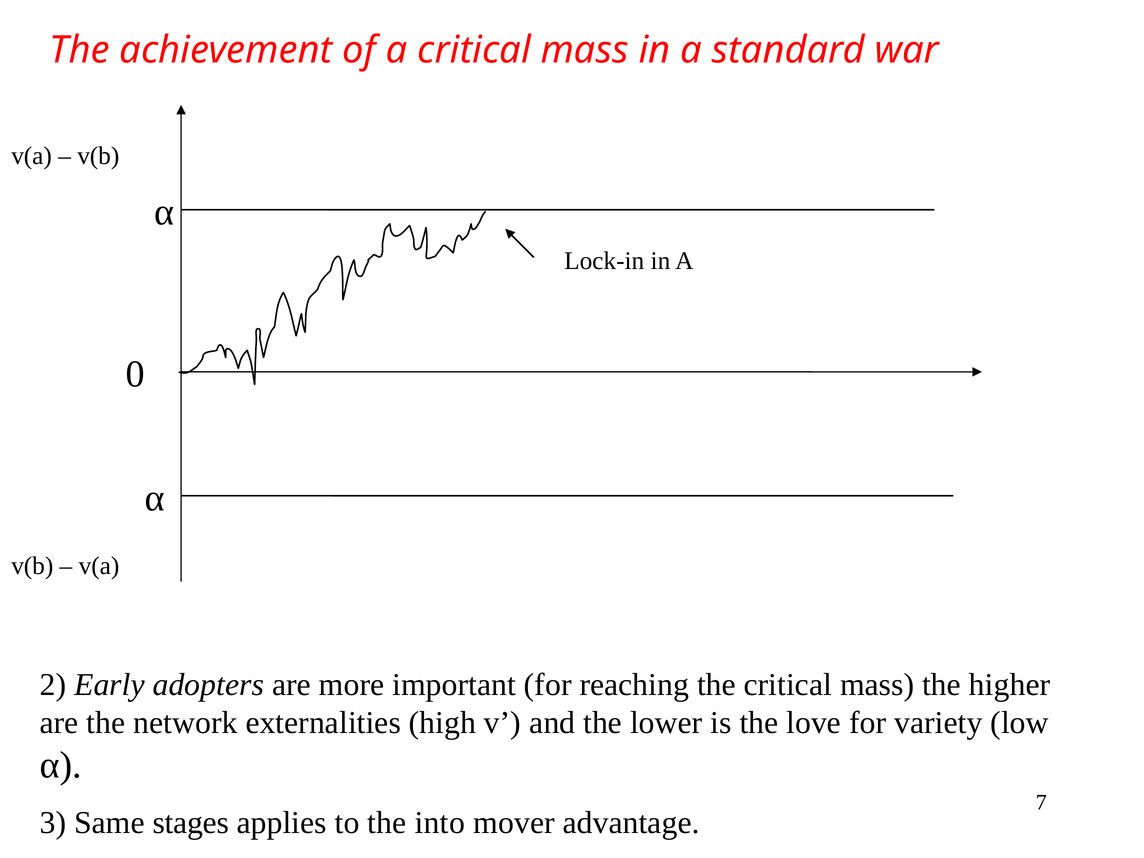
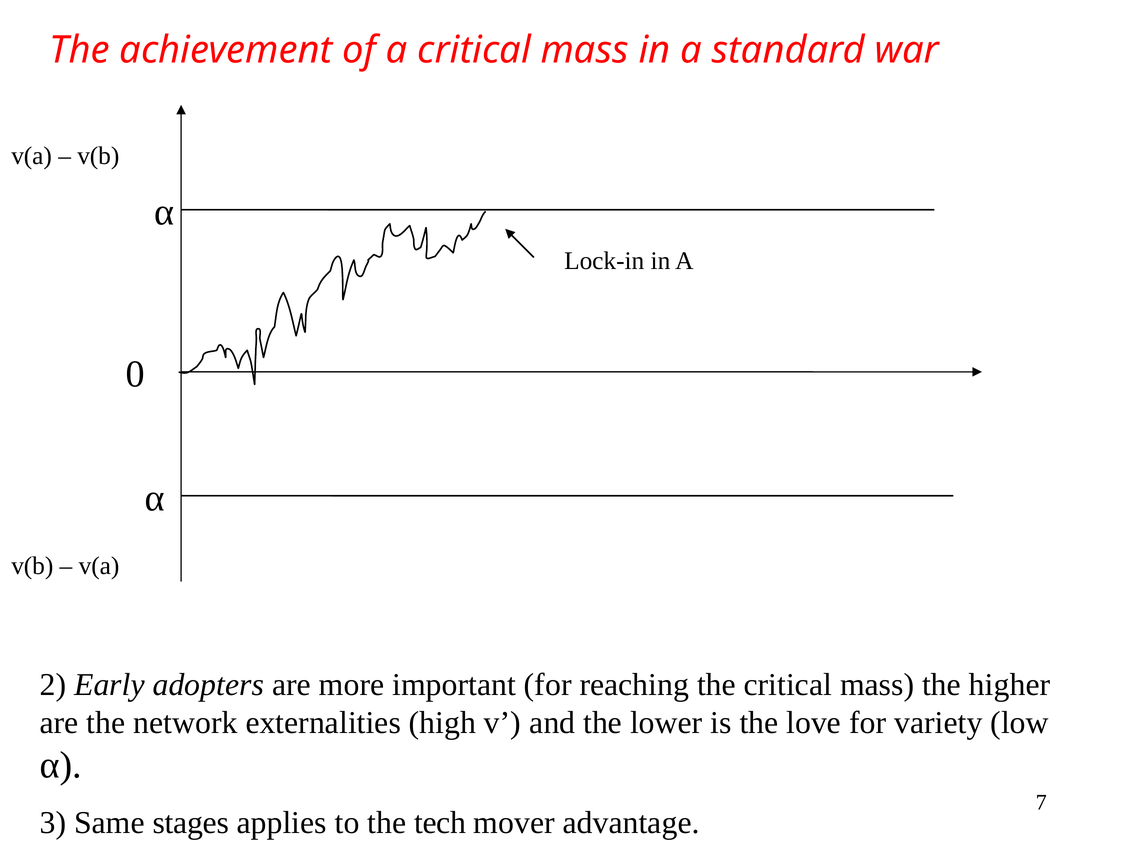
into: into -> tech
